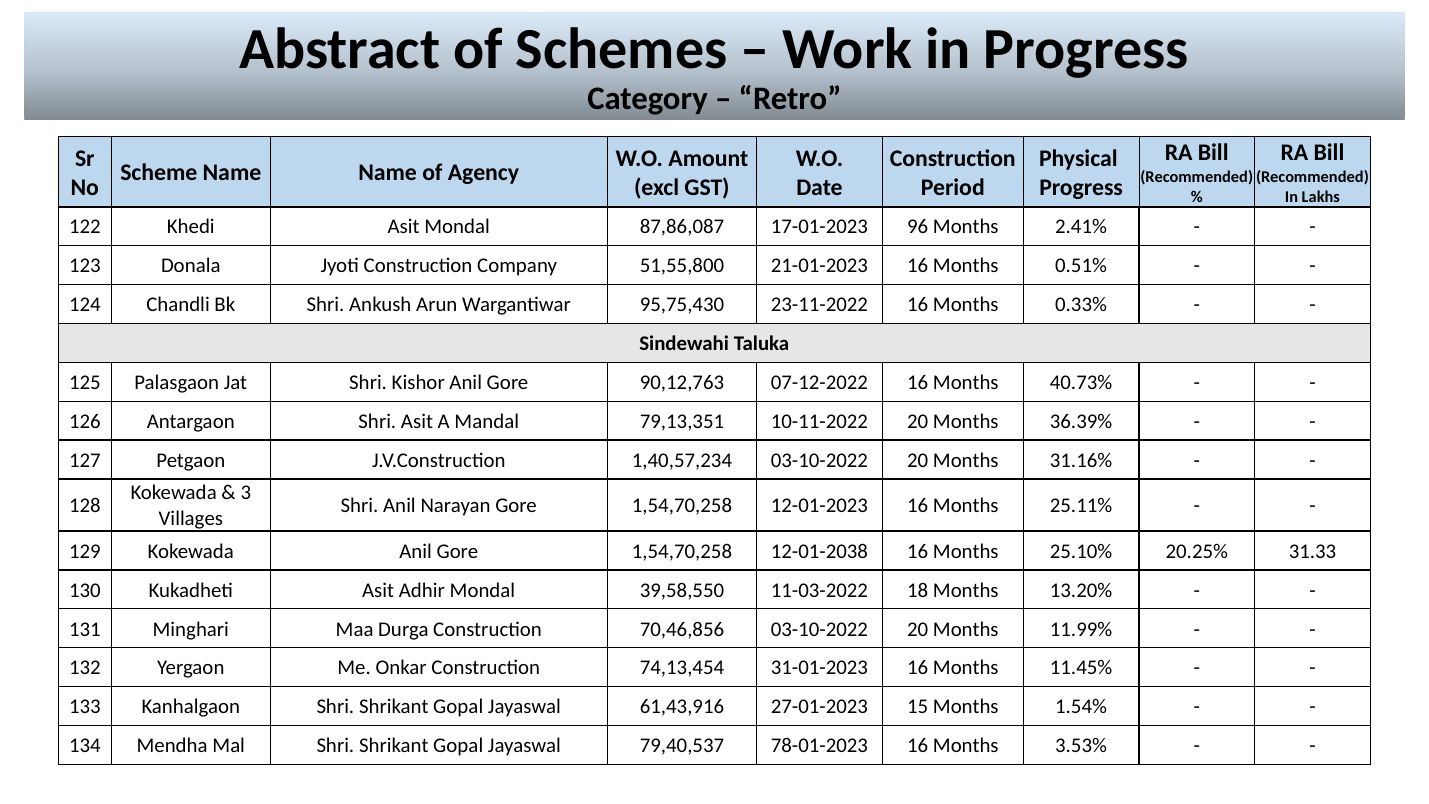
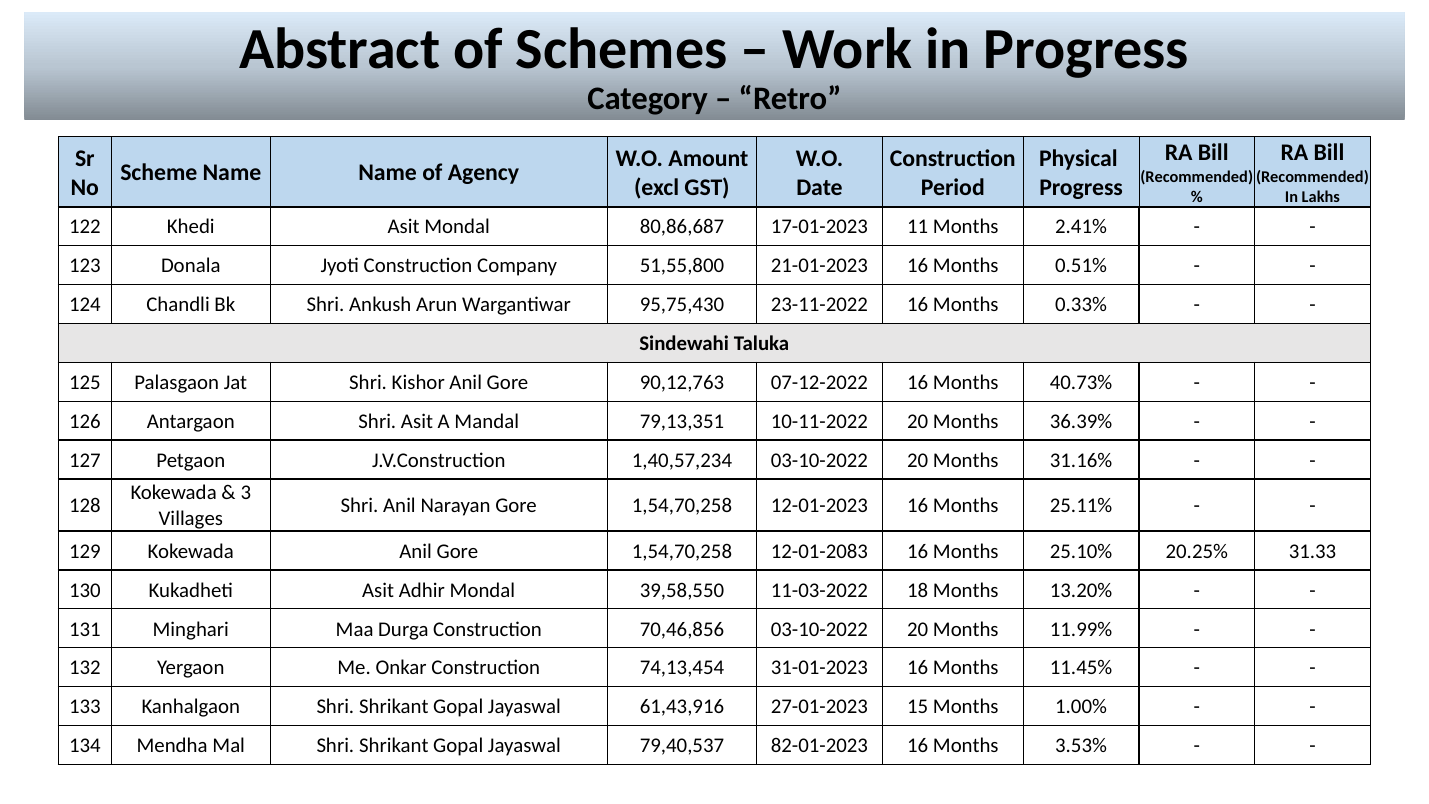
87,86,087: 87,86,087 -> 80,86,687
96: 96 -> 11
12-01-2038: 12-01-2038 -> 12-01-2083
1.54%: 1.54% -> 1.00%
78-01-2023: 78-01-2023 -> 82-01-2023
